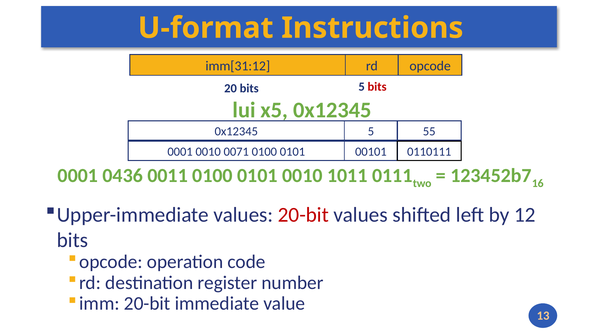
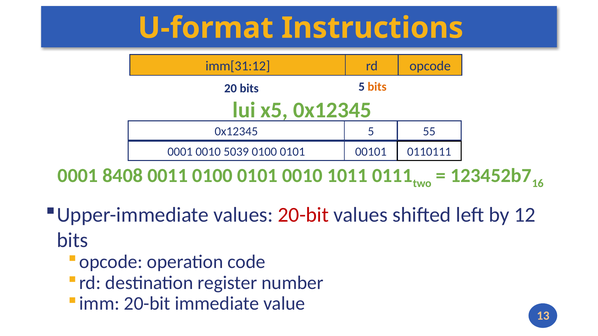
bits at (377, 87) colour: red -> orange
0071: 0071 -> 5039
0436: 0436 -> 8408
